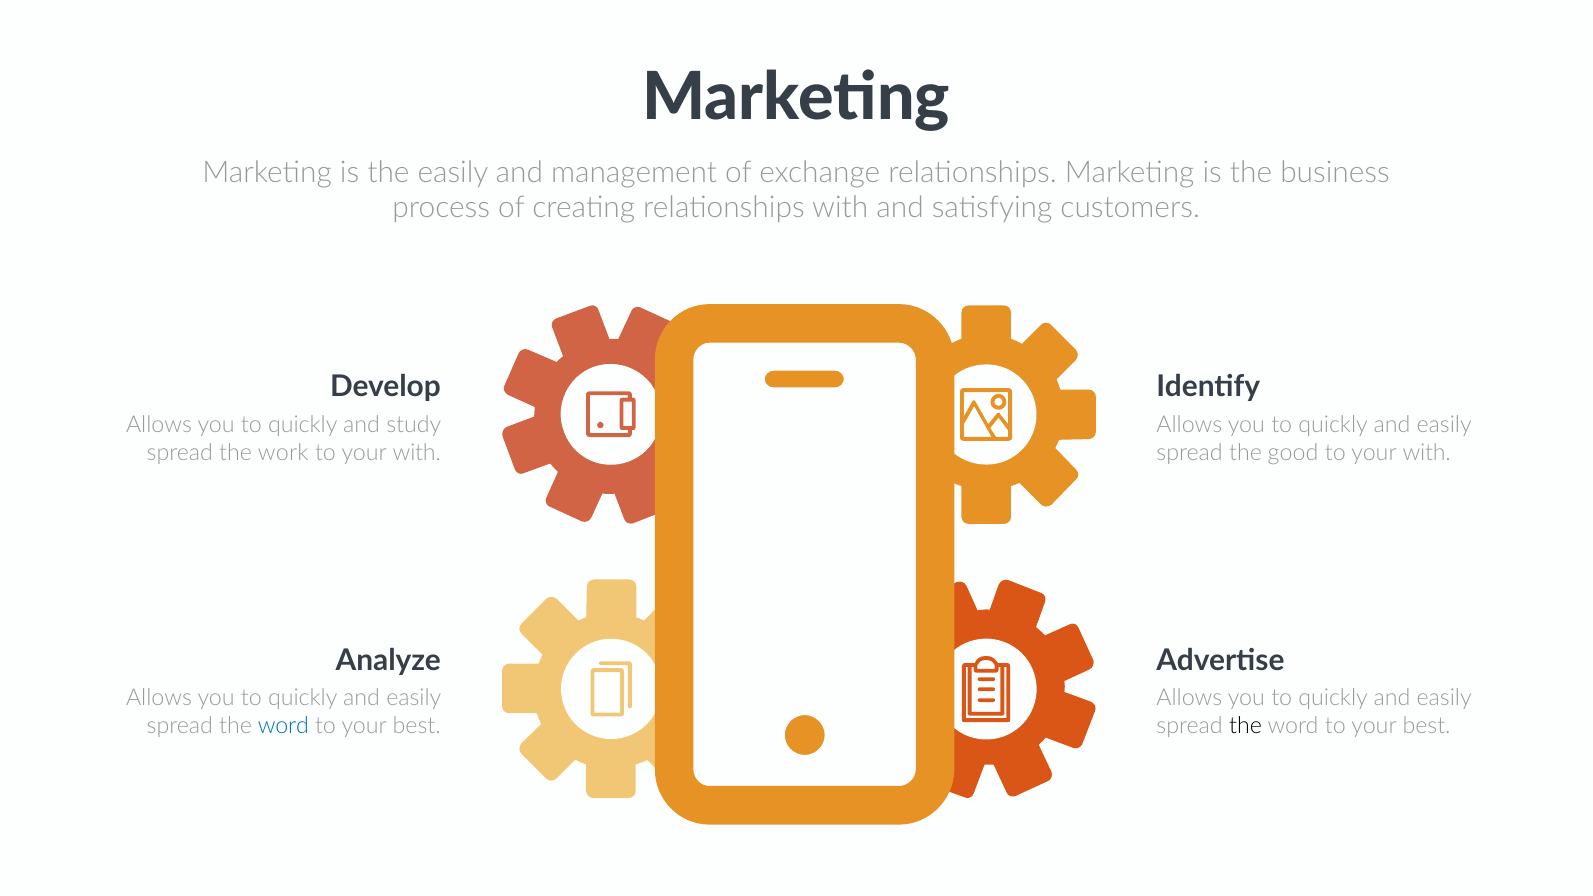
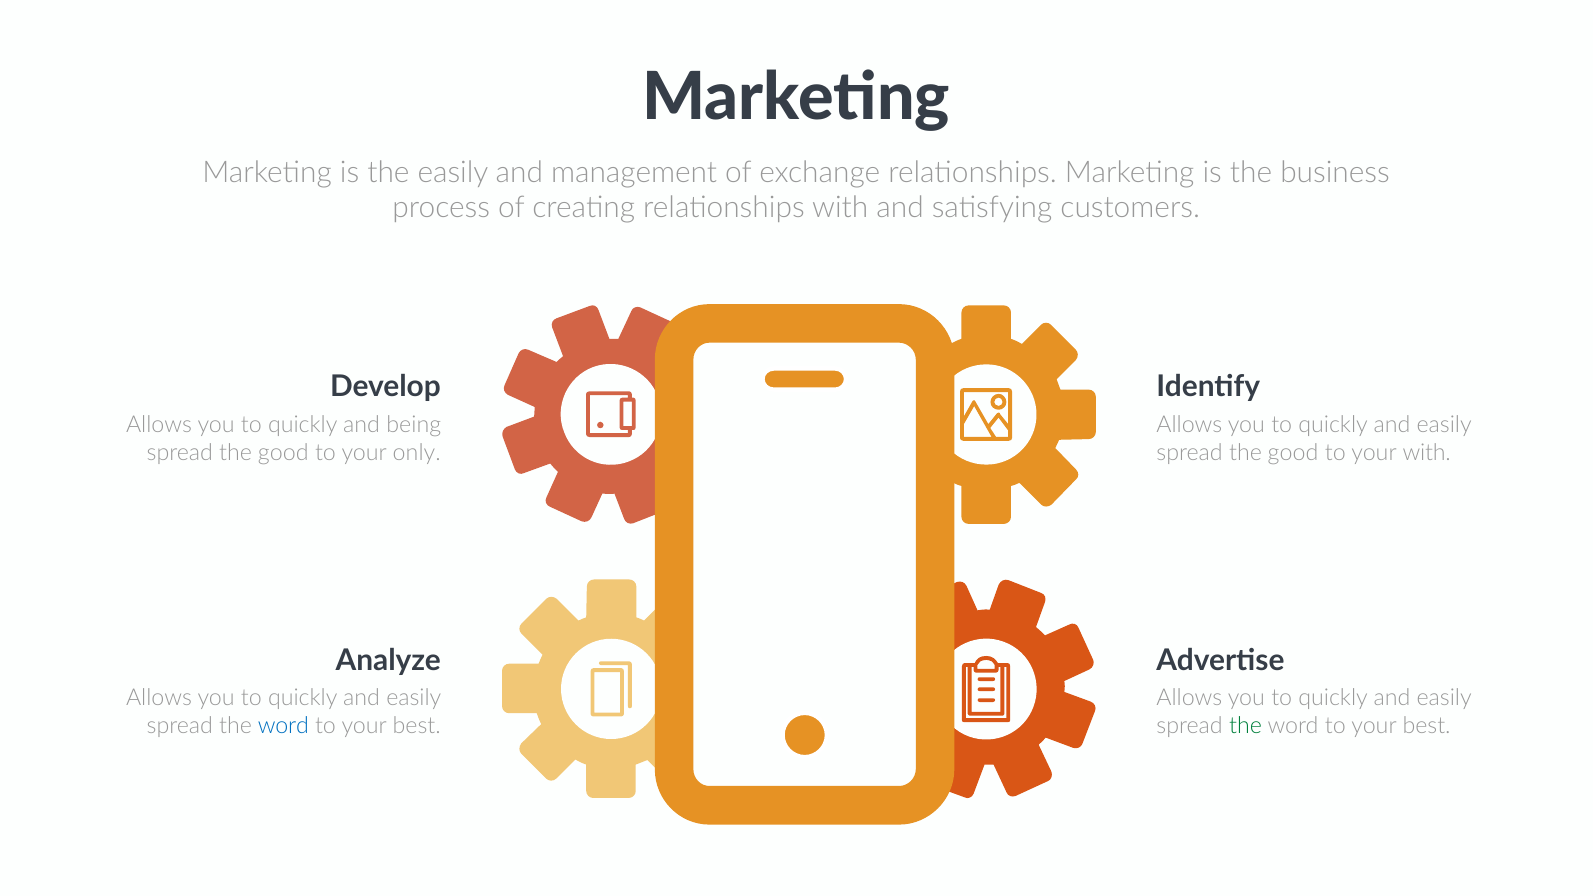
study: study -> being
work at (283, 453): work -> good
with at (417, 453): with -> only
the at (1245, 726) colour: black -> green
